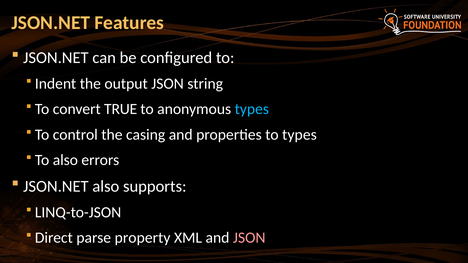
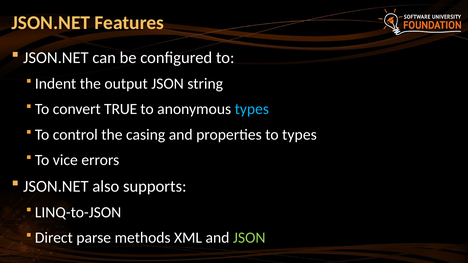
To also: also -> vice
property: property -> methods
JSON at (249, 238) colour: pink -> light green
